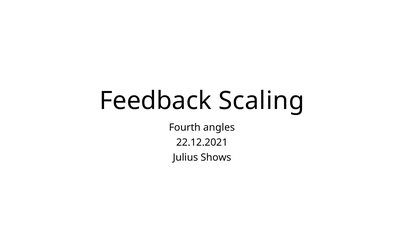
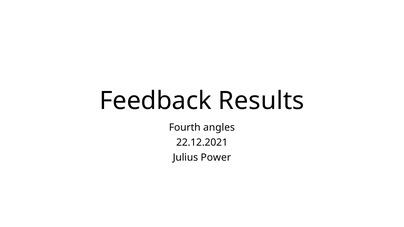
Scaling: Scaling -> Results
Shows: Shows -> Power
